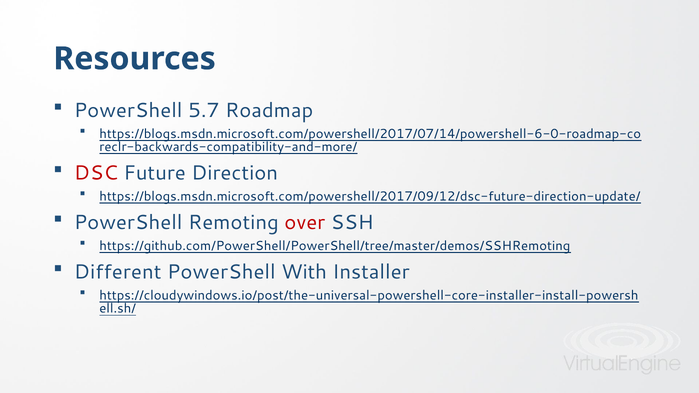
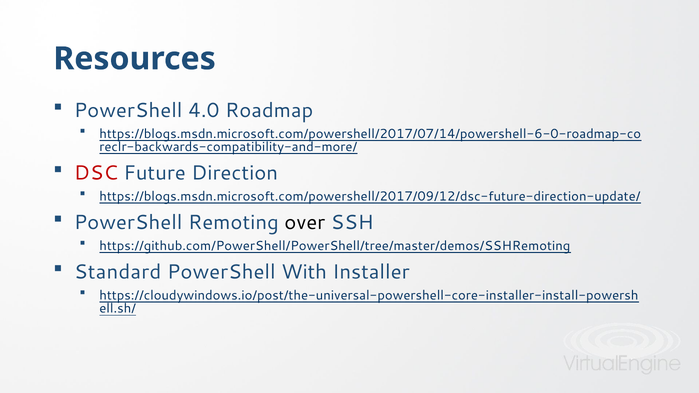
5.7: 5.7 -> 4.0
over colour: red -> black
Different: Different -> Standard
